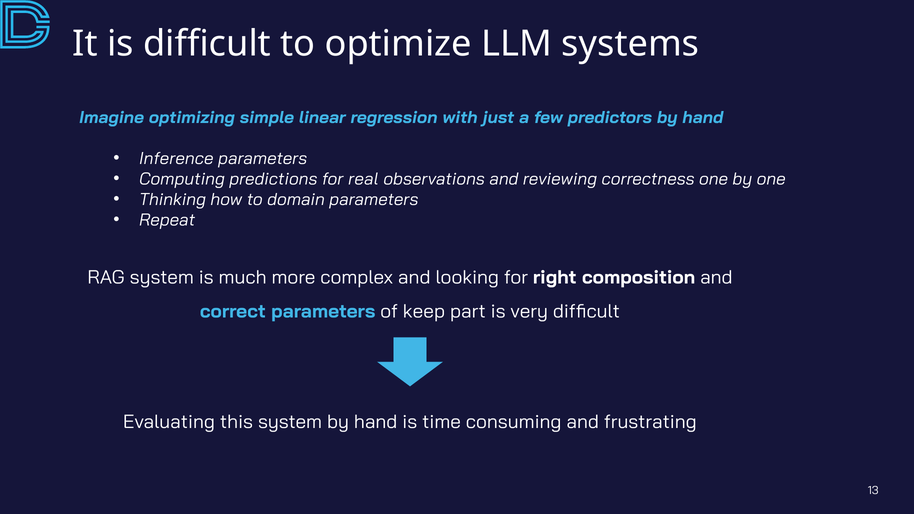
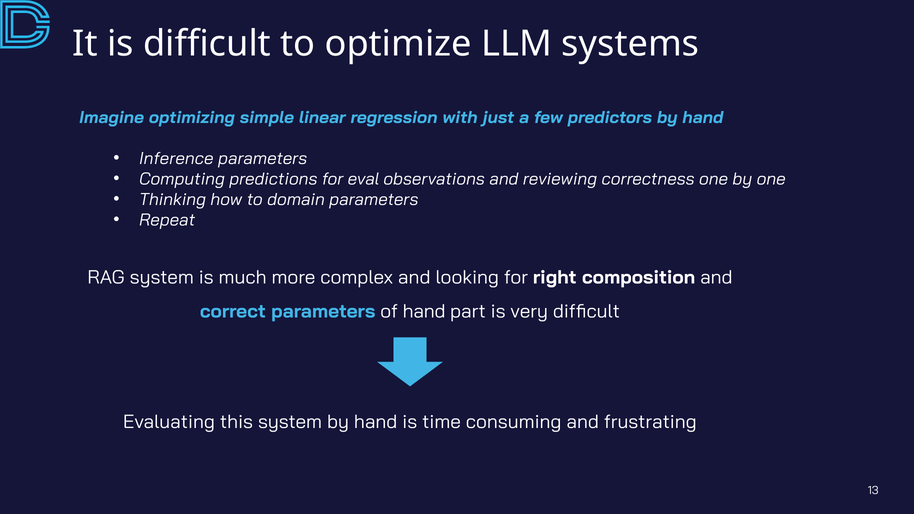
real: real -> eval
of keep: keep -> hand
